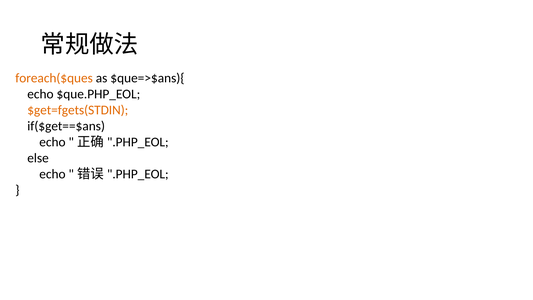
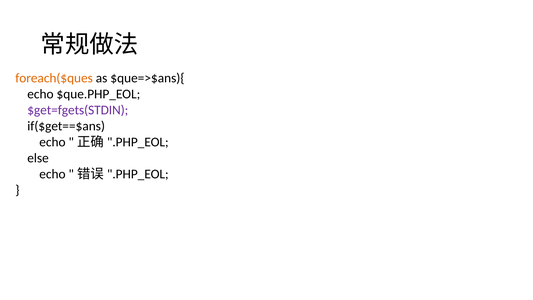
$get=fgets(STDIN colour: orange -> purple
